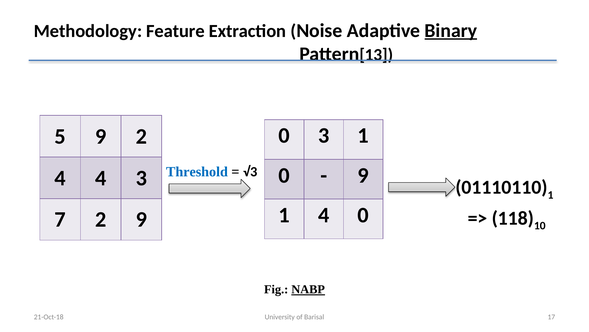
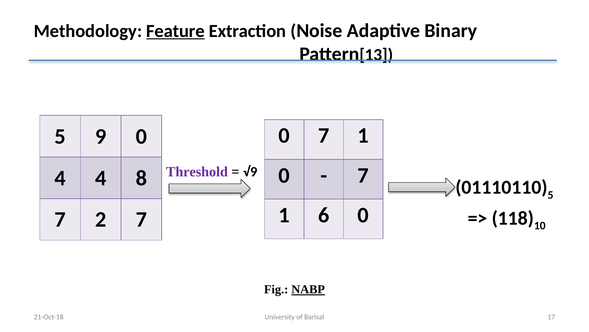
Feature underline: none -> present
Binary underline: present -> none
0 3: 3 -> 7
9 2: 2 -> 0
Threshold colour: blue -> purple
√3: √3 -> √9
9 at (363, 175): 9 -> 7
4 3: 3 -> 8
1 at (551, 195): 1 -> 5
1 4: 4 -> 6
2 9: 9 -> 7
